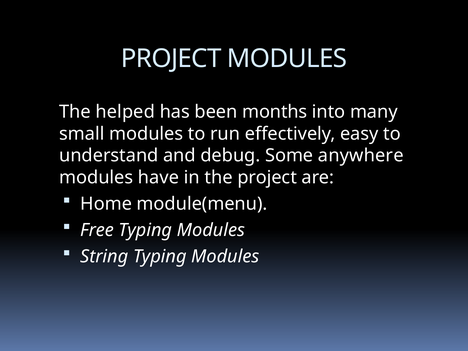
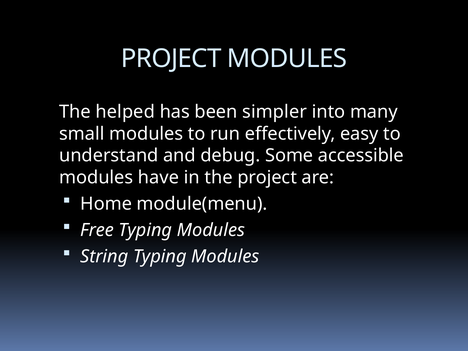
months: months -> simpler
anywhere: anywhere -> accessible
